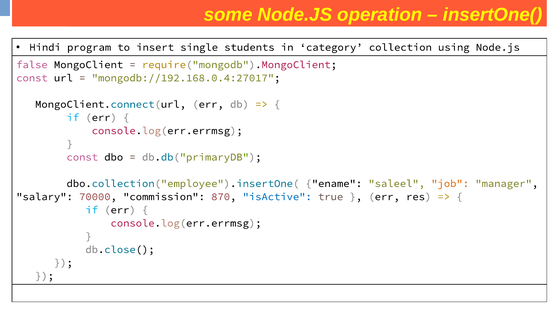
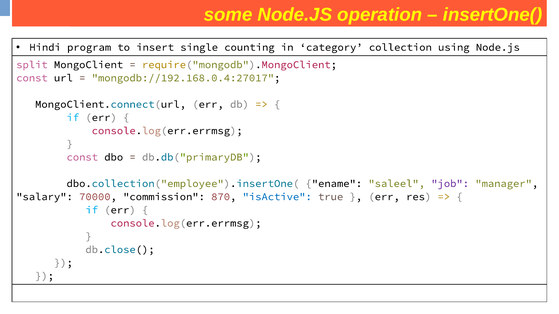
students: students -> counting
false: false -> split
job colour: orange -> purple
